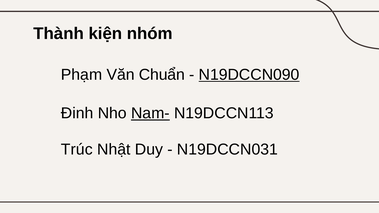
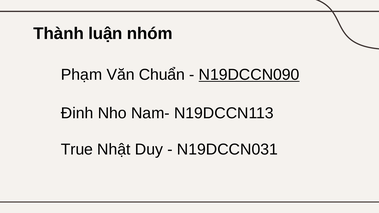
kiện: kiện -> luận
Nam- underline: present -> none
Trúc: Trúc -> True
